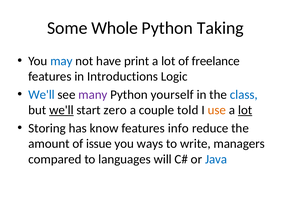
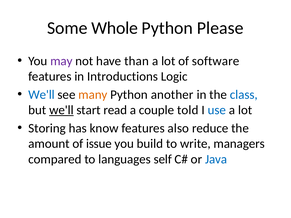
Taking: Taking -> Please
may colour: blue -> purple
print: print -> than
freelance: freelance -> software
many colour: purple -> orange
yourself: yourself -> another
zero: zero -> read
use colour: orange -> blue
lot at (245, 110) underline: present -> none
info: info -> also
ways: ways -> build
will: will -> self
